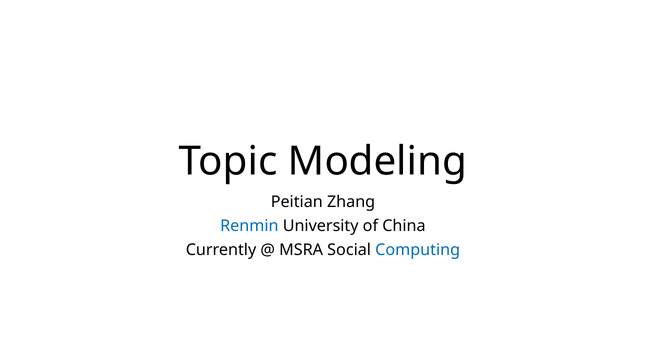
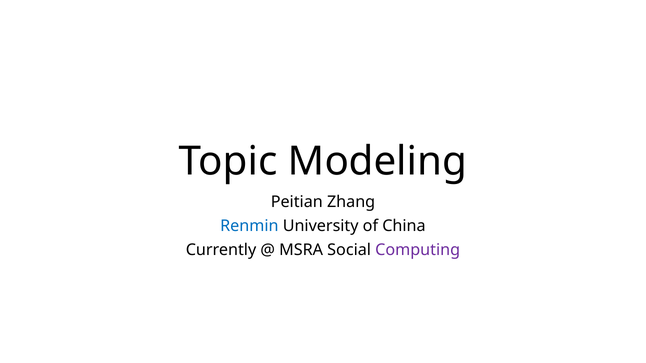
Computing colour: blue -> purple
